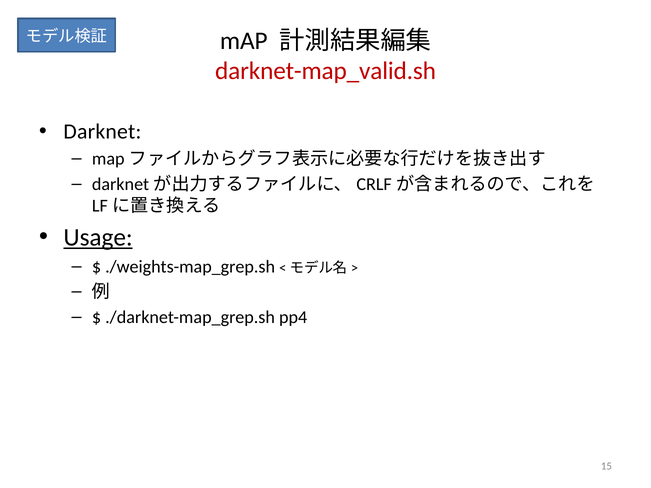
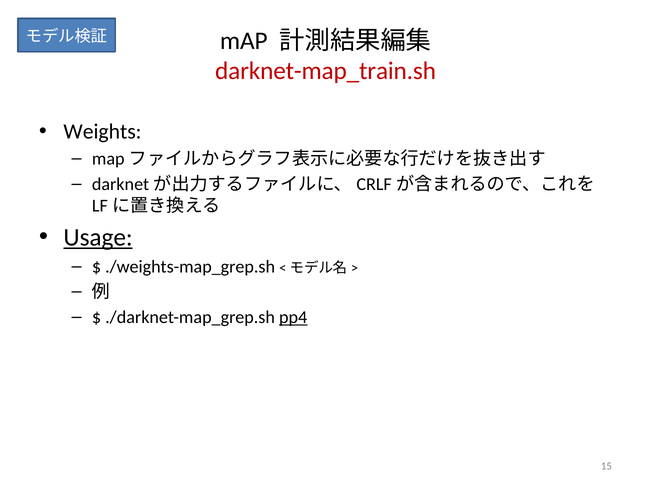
darknet-map_valid.sh: darknet-map_valid.sh -> darknet-map_train.sh
Darknet: Darknet -> Weights
pp4 underline: none -> present
